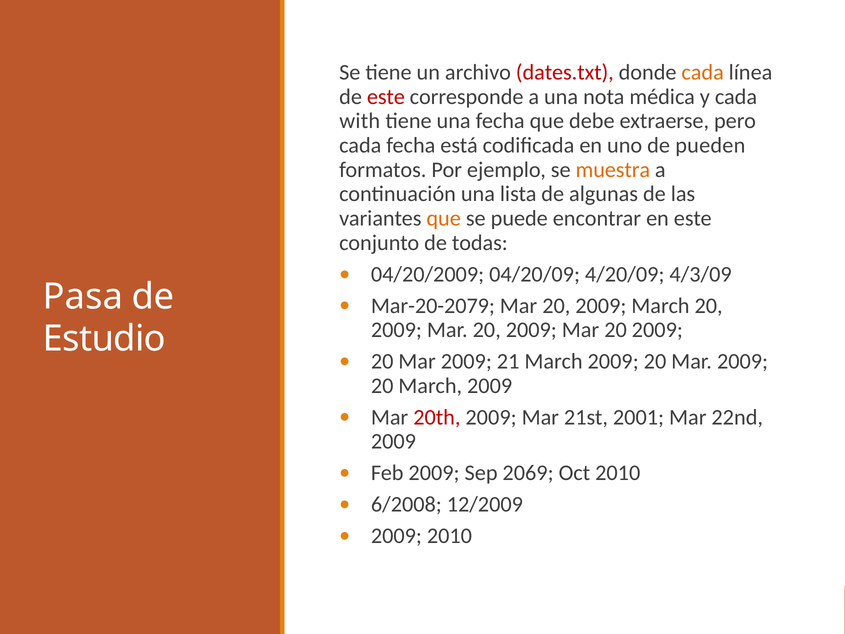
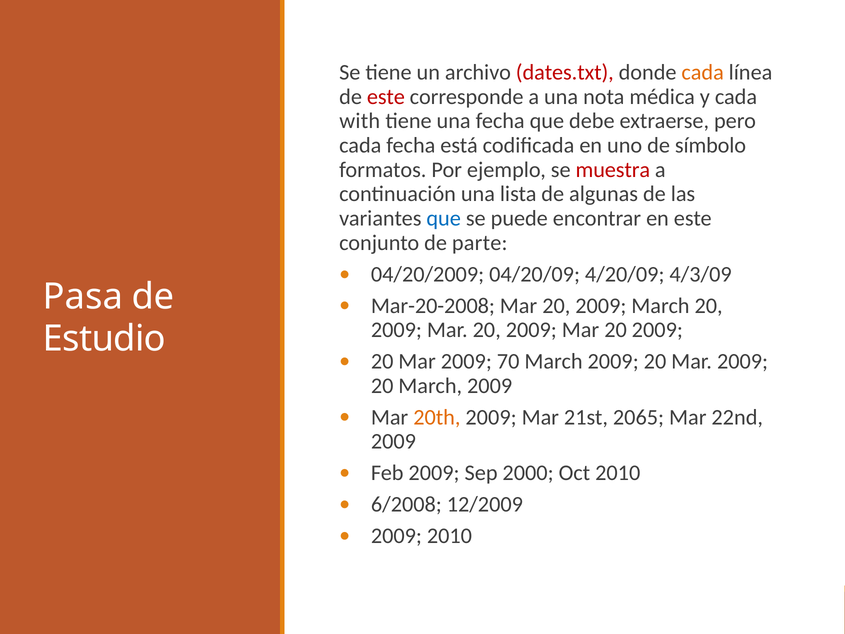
pueden: pueden -> símbolo
muestra colour: orange -> red
que at (444, 218) colour: orange -> blue
todas: todas -> parte
Mar-20-2079: Mar-20-2079 -> Mar-20-2008
21: 21 -> 70
20th colour: red -> orange
2001: 2001 -> 2065
2069: 2069 -> 2000
